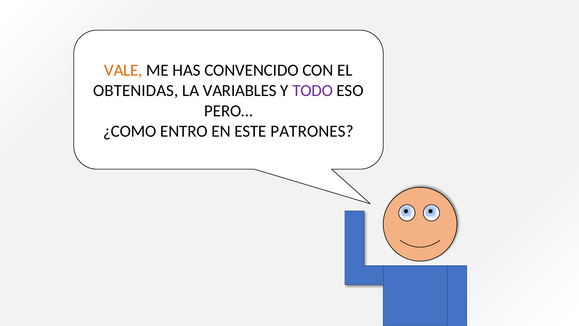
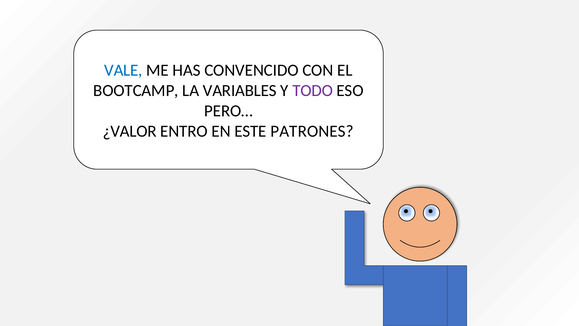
VALE colour: orange -> blue
OBTENIDAS: OBTENIDAS -> BOOTCAMP
¿COMO: ¿COMO -> ¿VALOR
